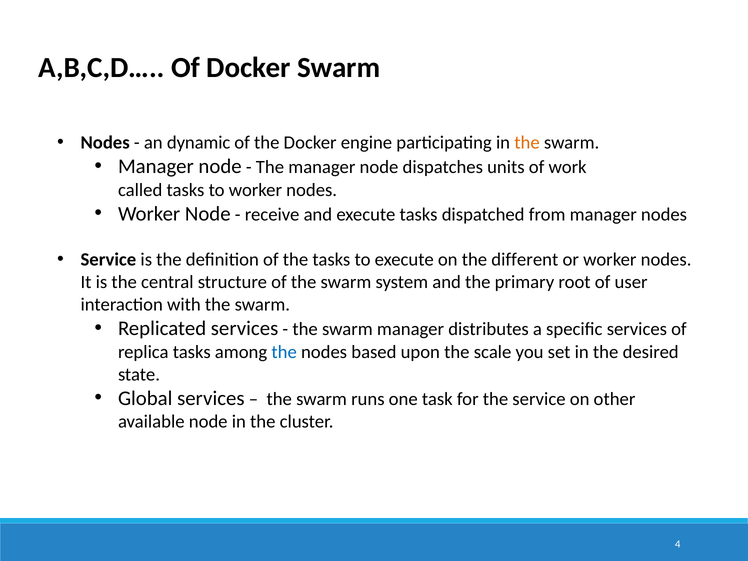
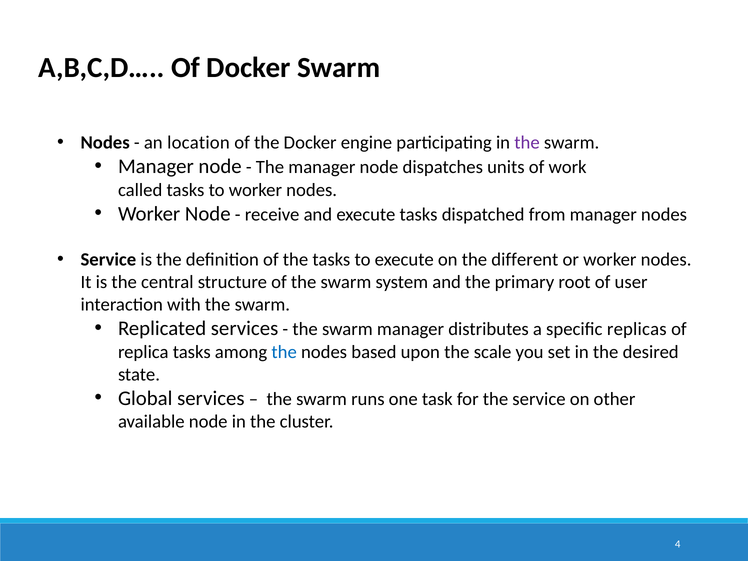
dynamic: dynamic -> location
the at (527, 142) colour: orange -> purple
specific services: services -> replicas
